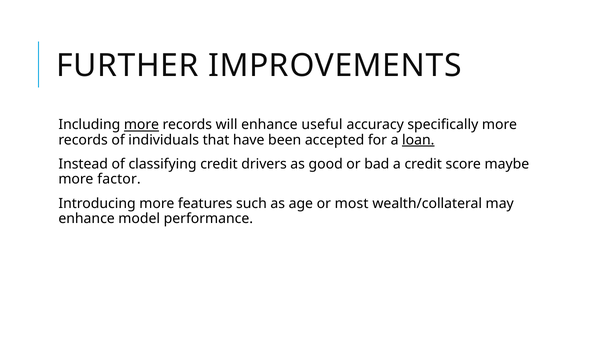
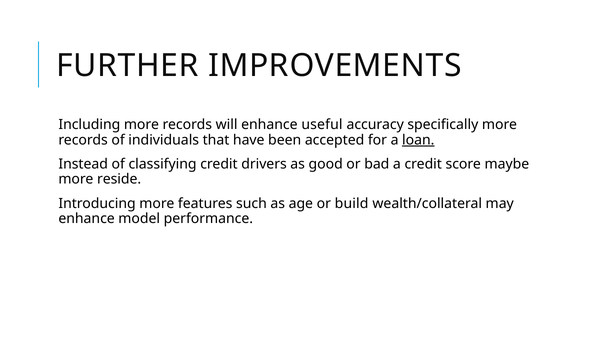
more at (141, 125) underline: present -> none
factor: factor -> reside
most: most -> build
